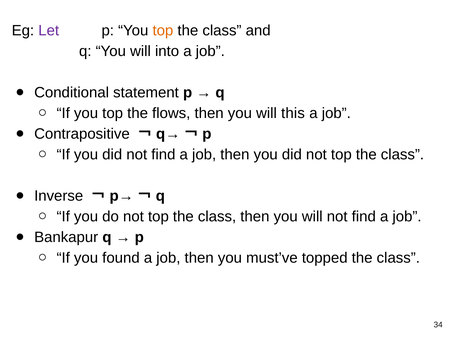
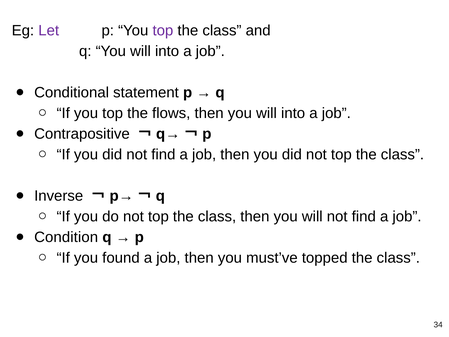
top at (163, 31) colour: orange -> purple
then you will this: this -> into
Bankapur: Bankapur -> Condition
